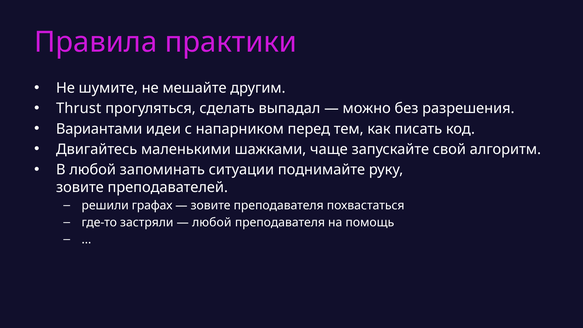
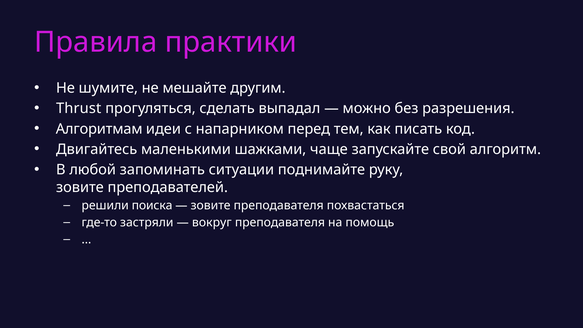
Вариантами: Вариантами -> Алгоритмам
графах: графах -> поиска
любой at (212, 222): любой -> вокруг
